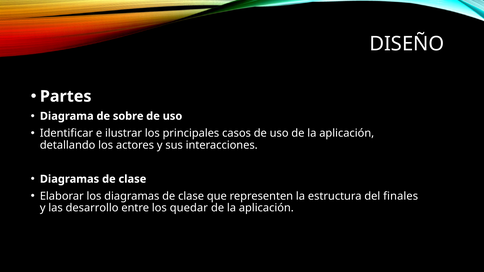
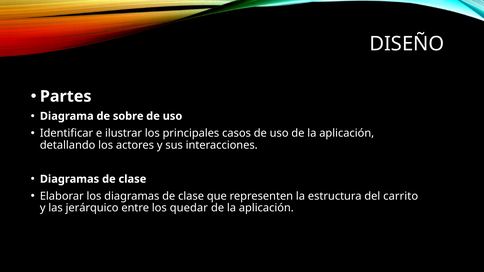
finales: finales -> carrito
desarrollo: desarrollo -> jerárquico
